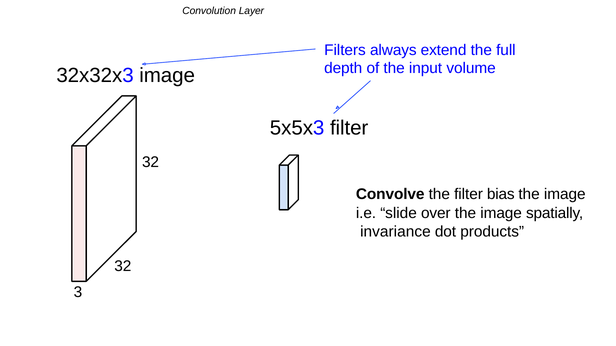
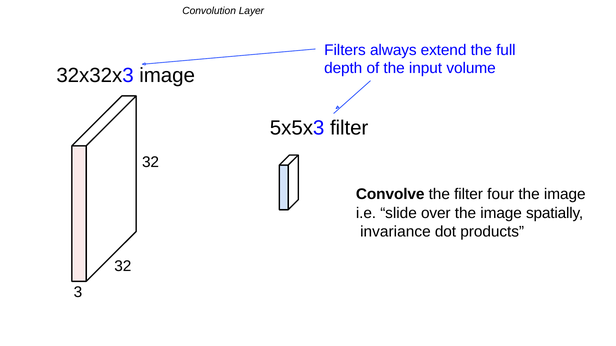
bias: bias -> four
